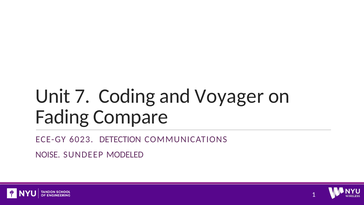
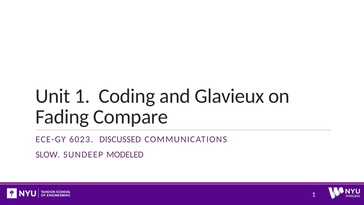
Unit 7: 7 -> 1
Voyager: Voyager -> Glavieux
DETECTION: DETECTION -> DISCUSSED
NOISE: NOISE -> SLOW
